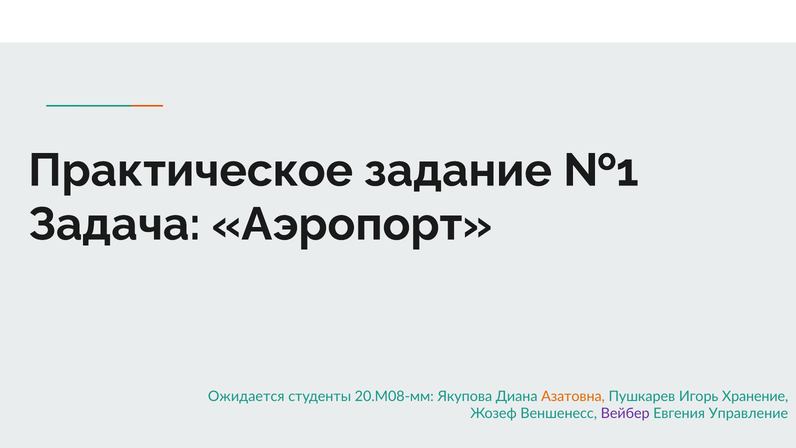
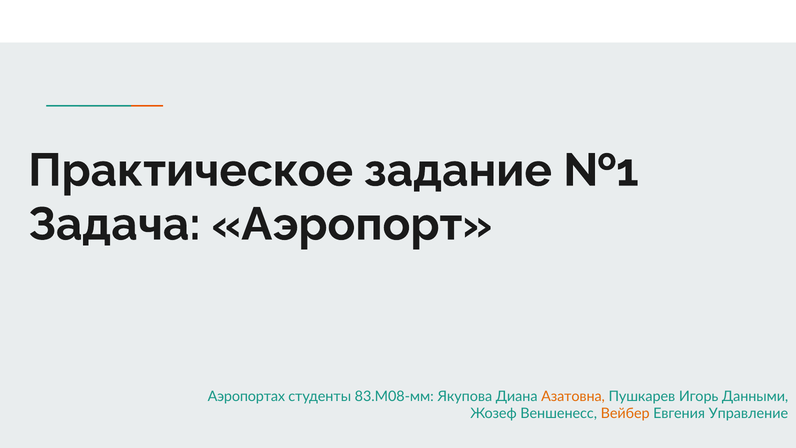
Ожидается: Ожидается -> Аэропортах
20.М08-мм: 20.М08-мм -> 83.М08-мм
Хранение: Хранение -> Данными
Вейбер colour: purple -> orange
